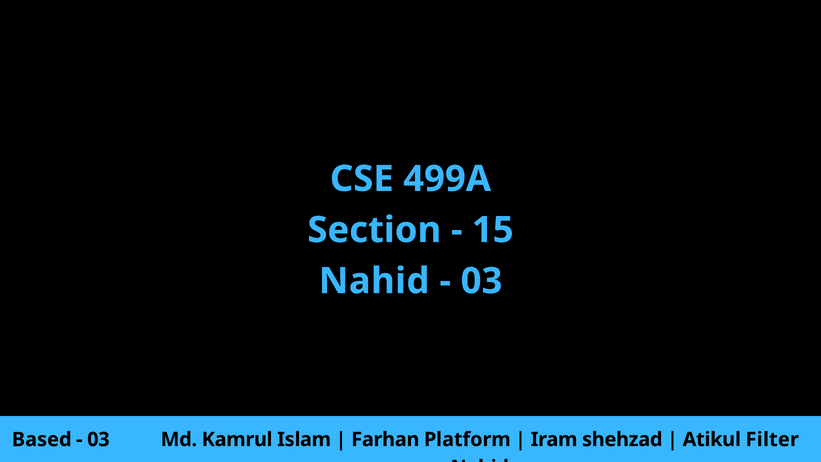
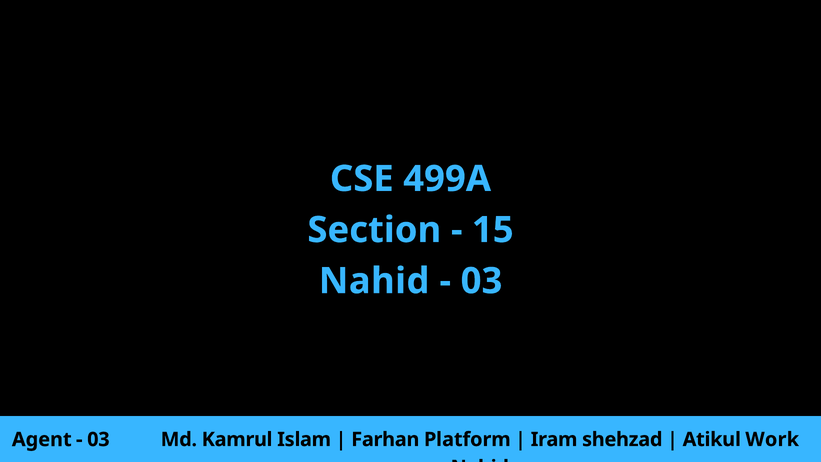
Based: Based -> Agent
Filter: Filter -> Work
